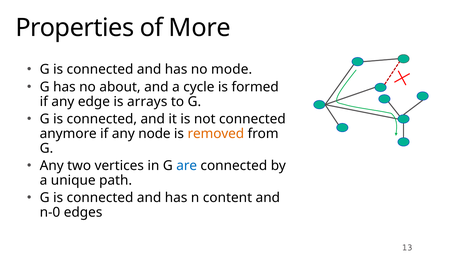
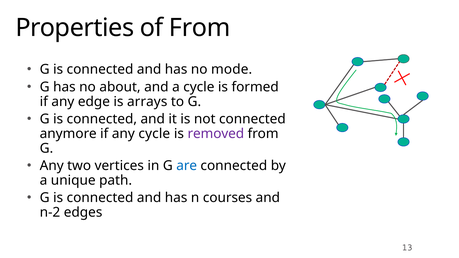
of More: More -> From
any node: node -> cycle
removed colour: orange -> purple
content: content -> courses
n-0: n-0 -> n-2
